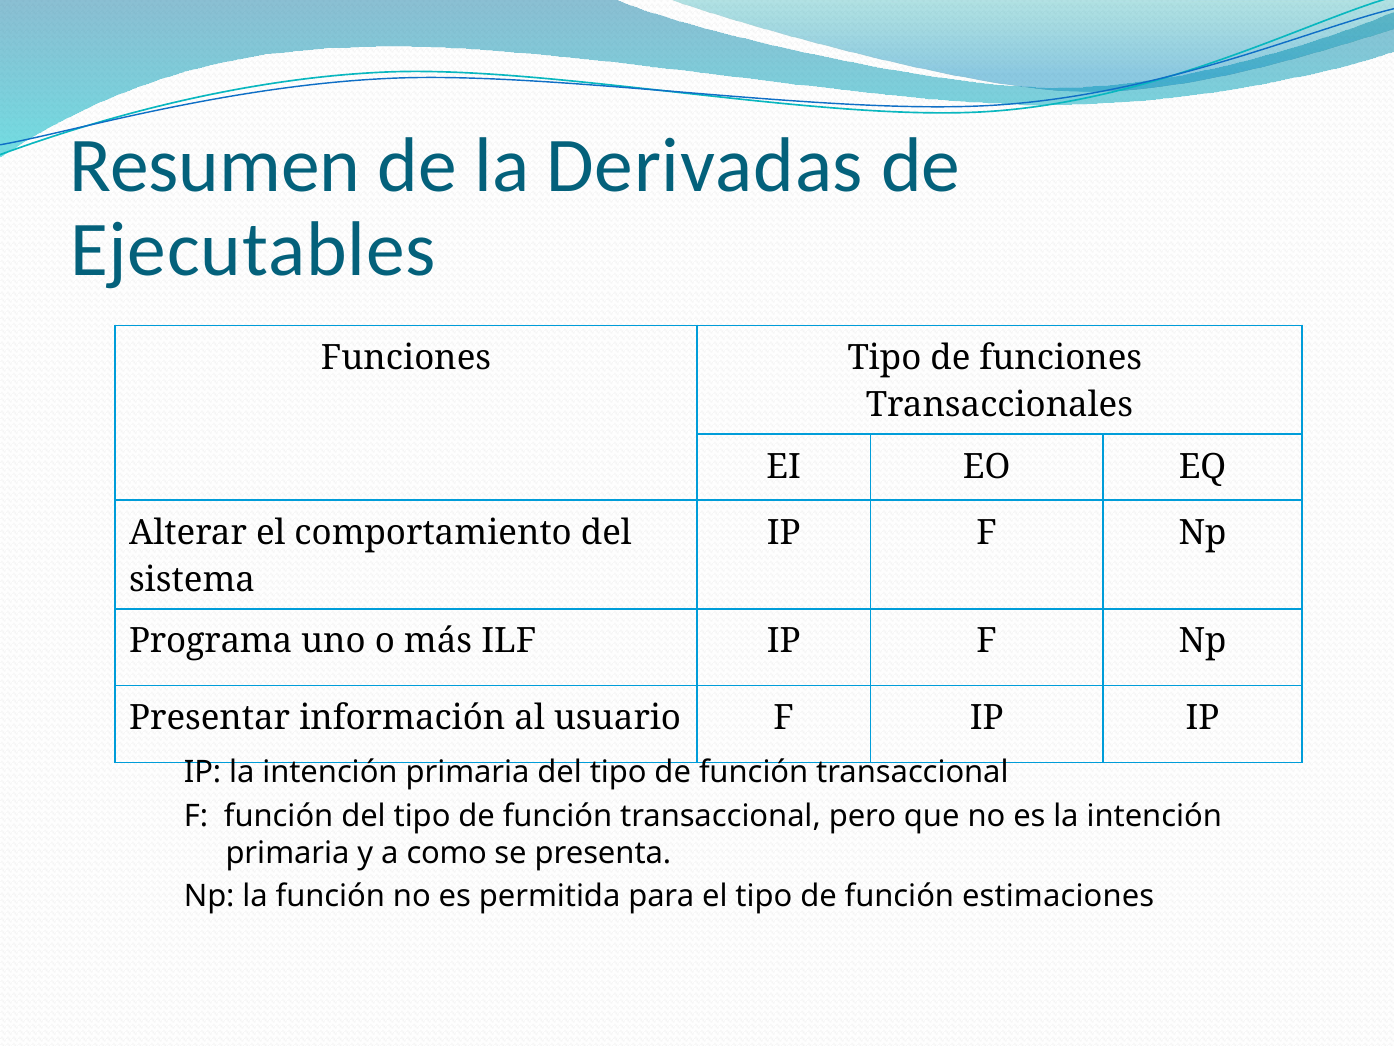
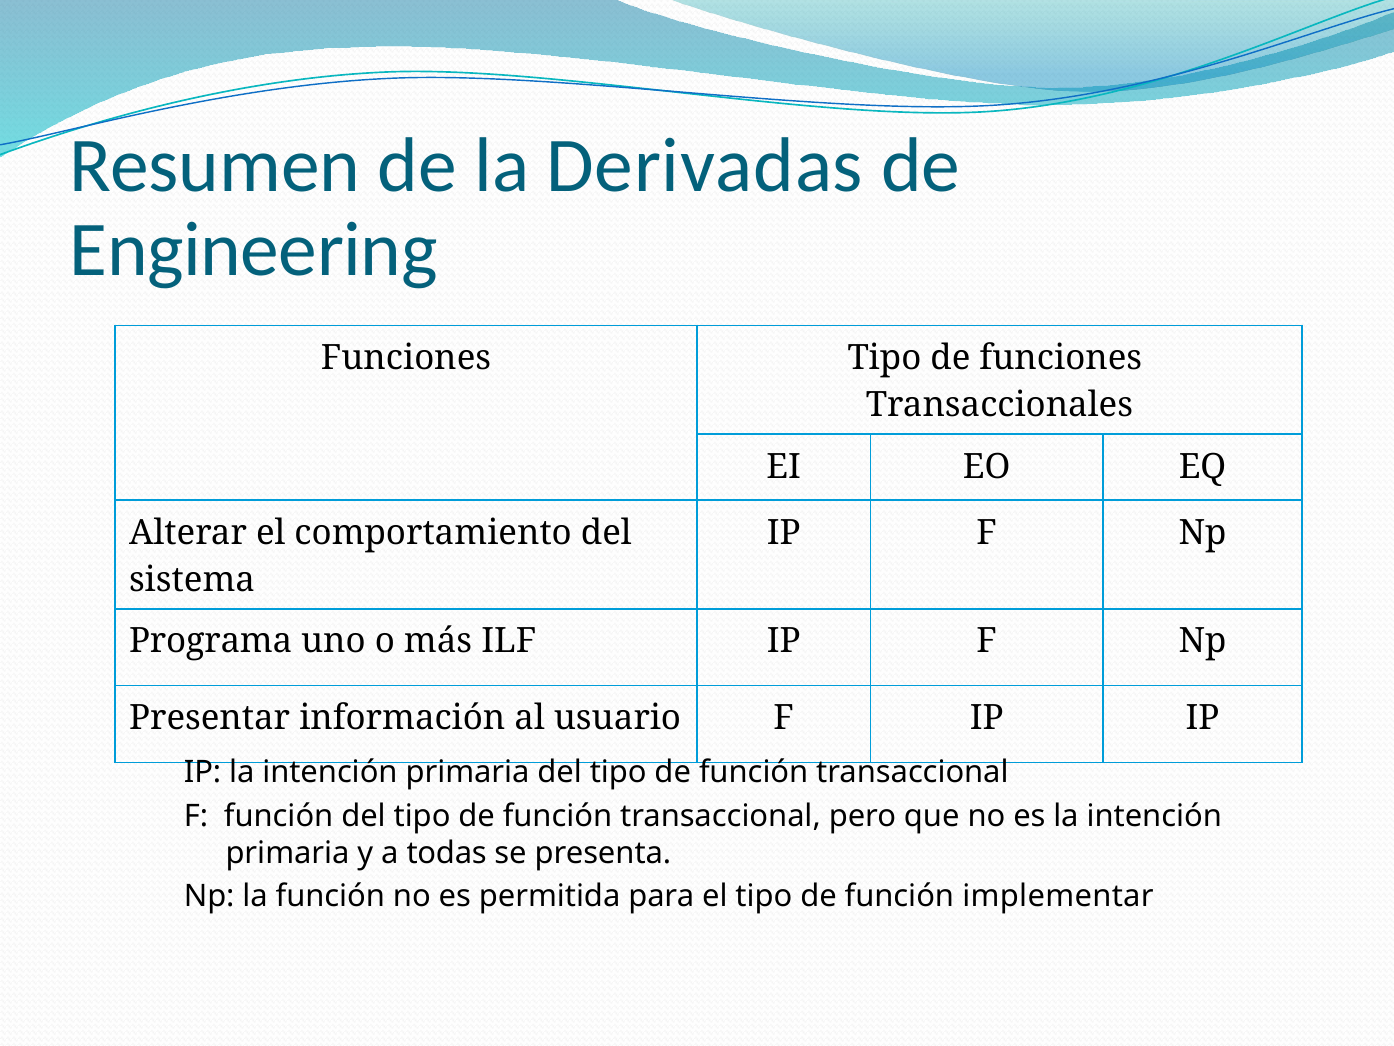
Ejecutables: Ejecutables -> Engineering
como: como -> todas
estimaciones: estimaciones -> implementar
